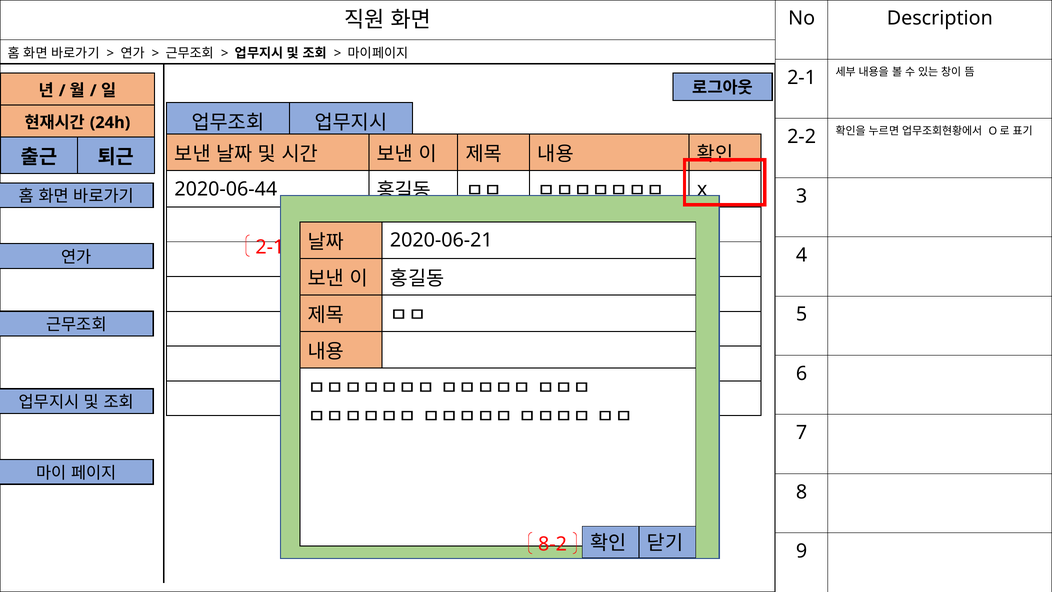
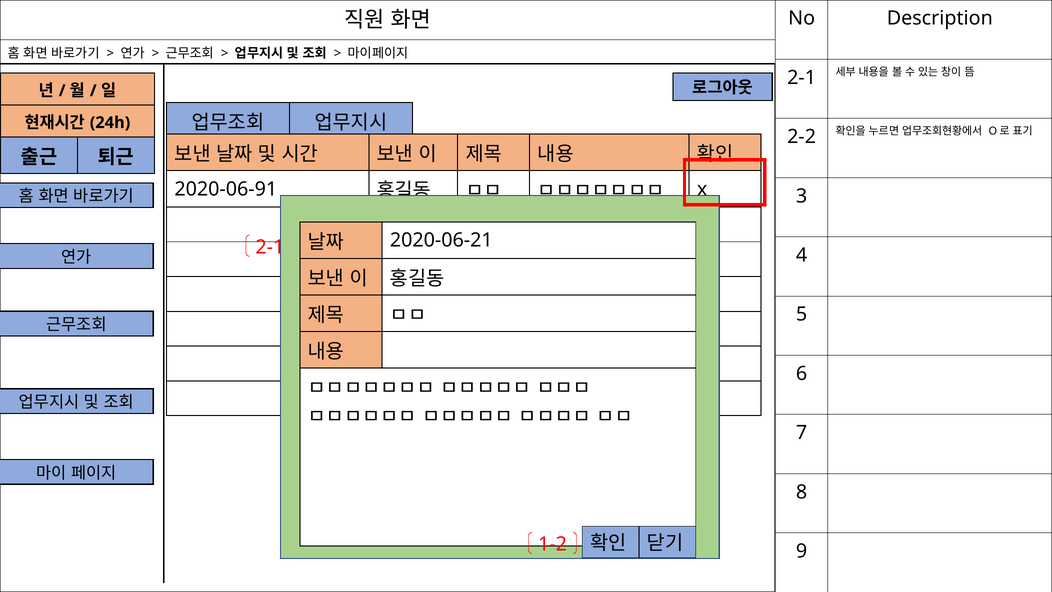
2020-06-44: 2020-06-44 -> 2020-06-91
8-2: 8-2 -> 1-2
